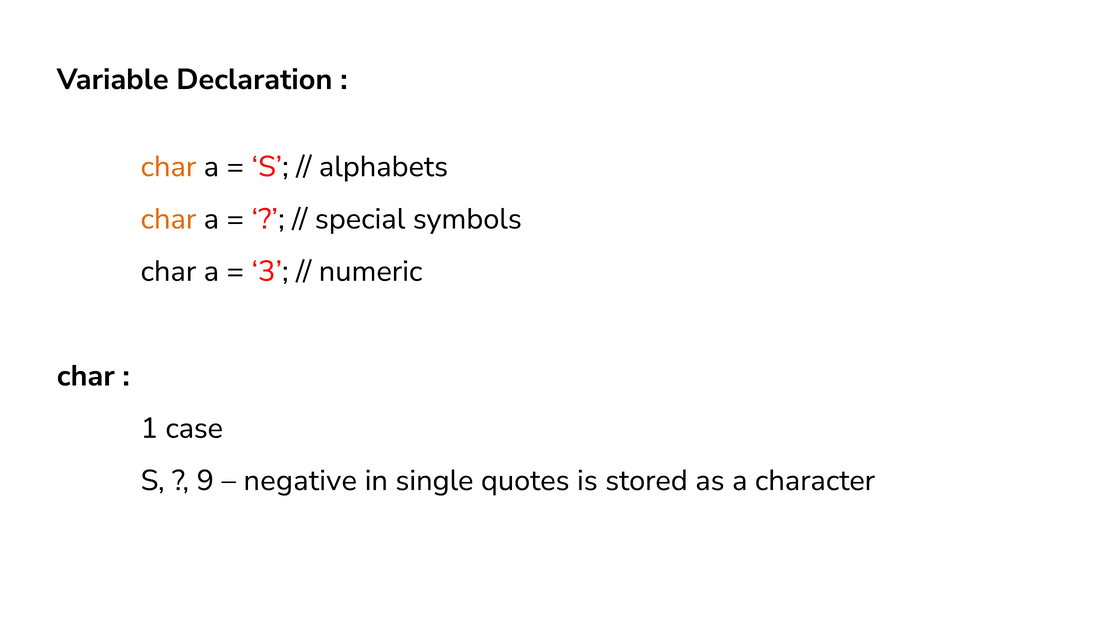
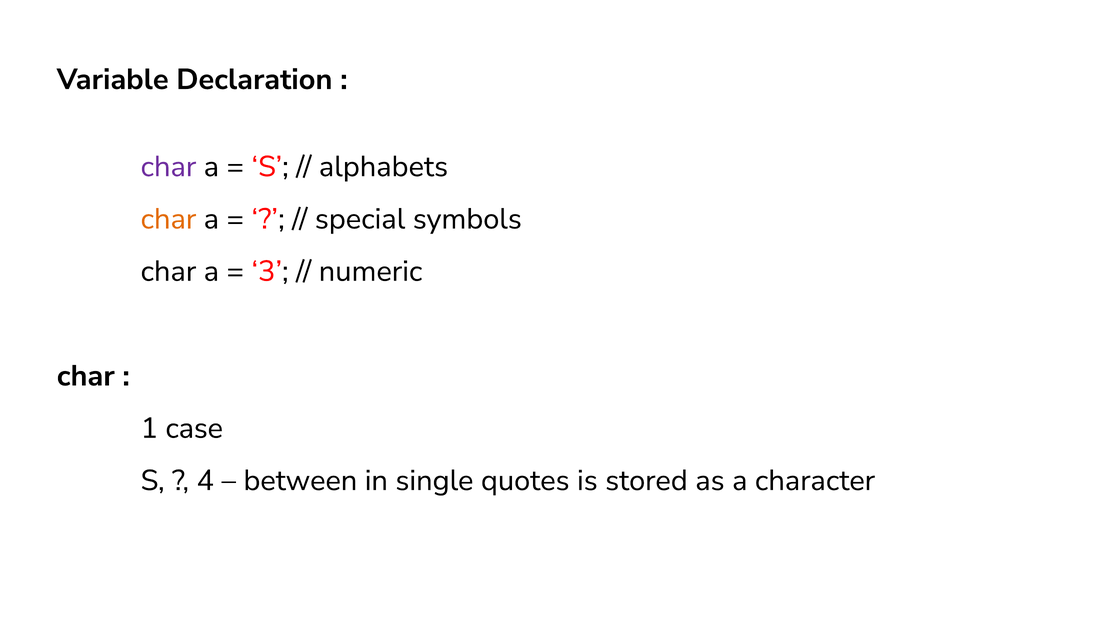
char at (168, 167) colour: orange -> purple
9: 9 -> 4
negative: negative -> between
